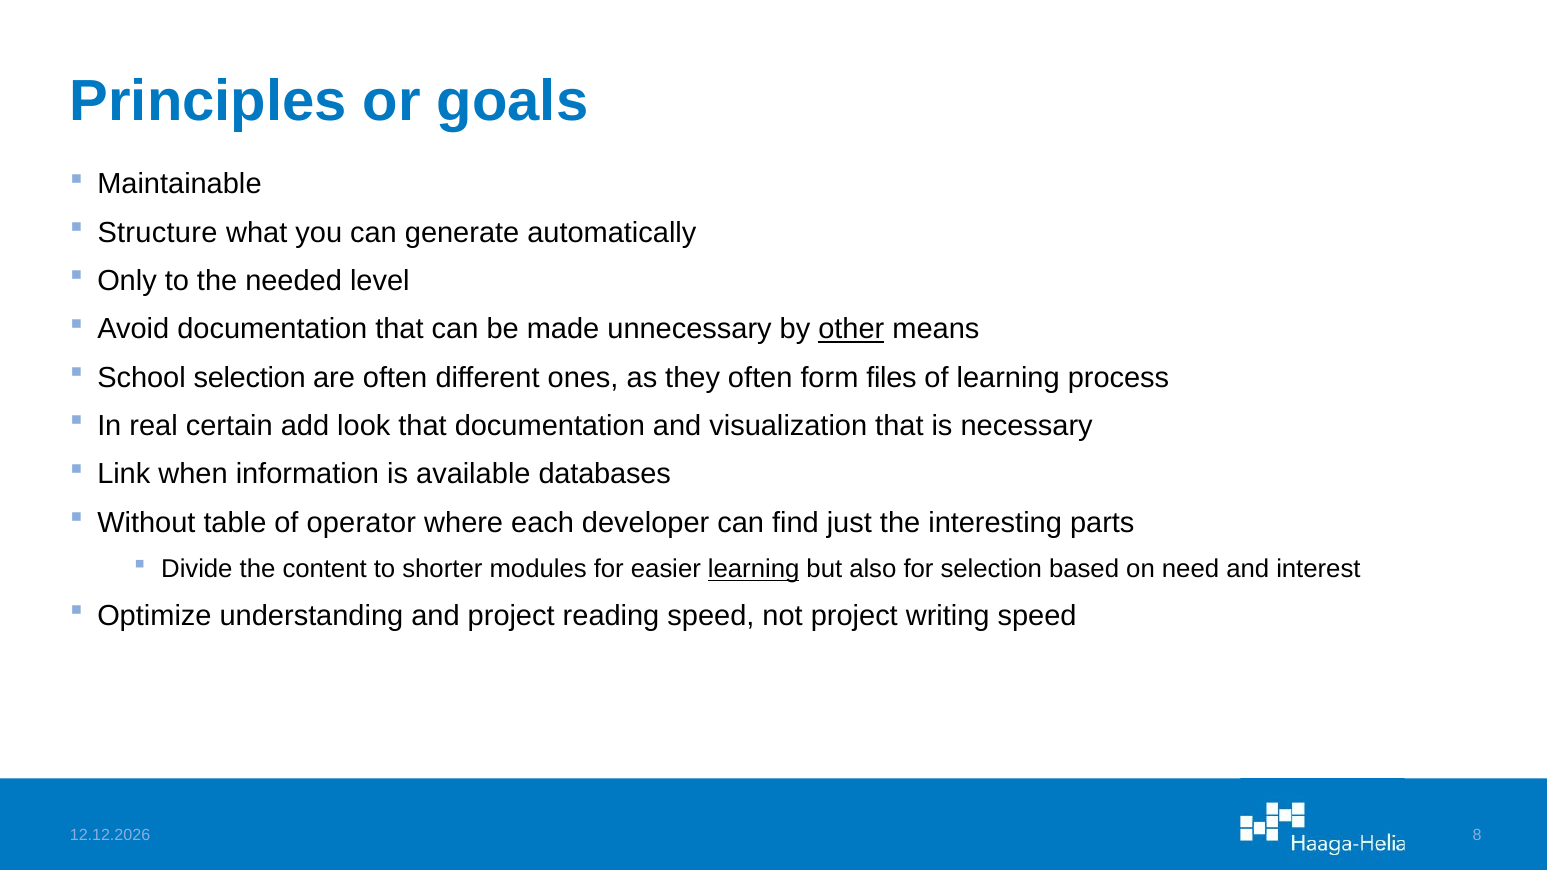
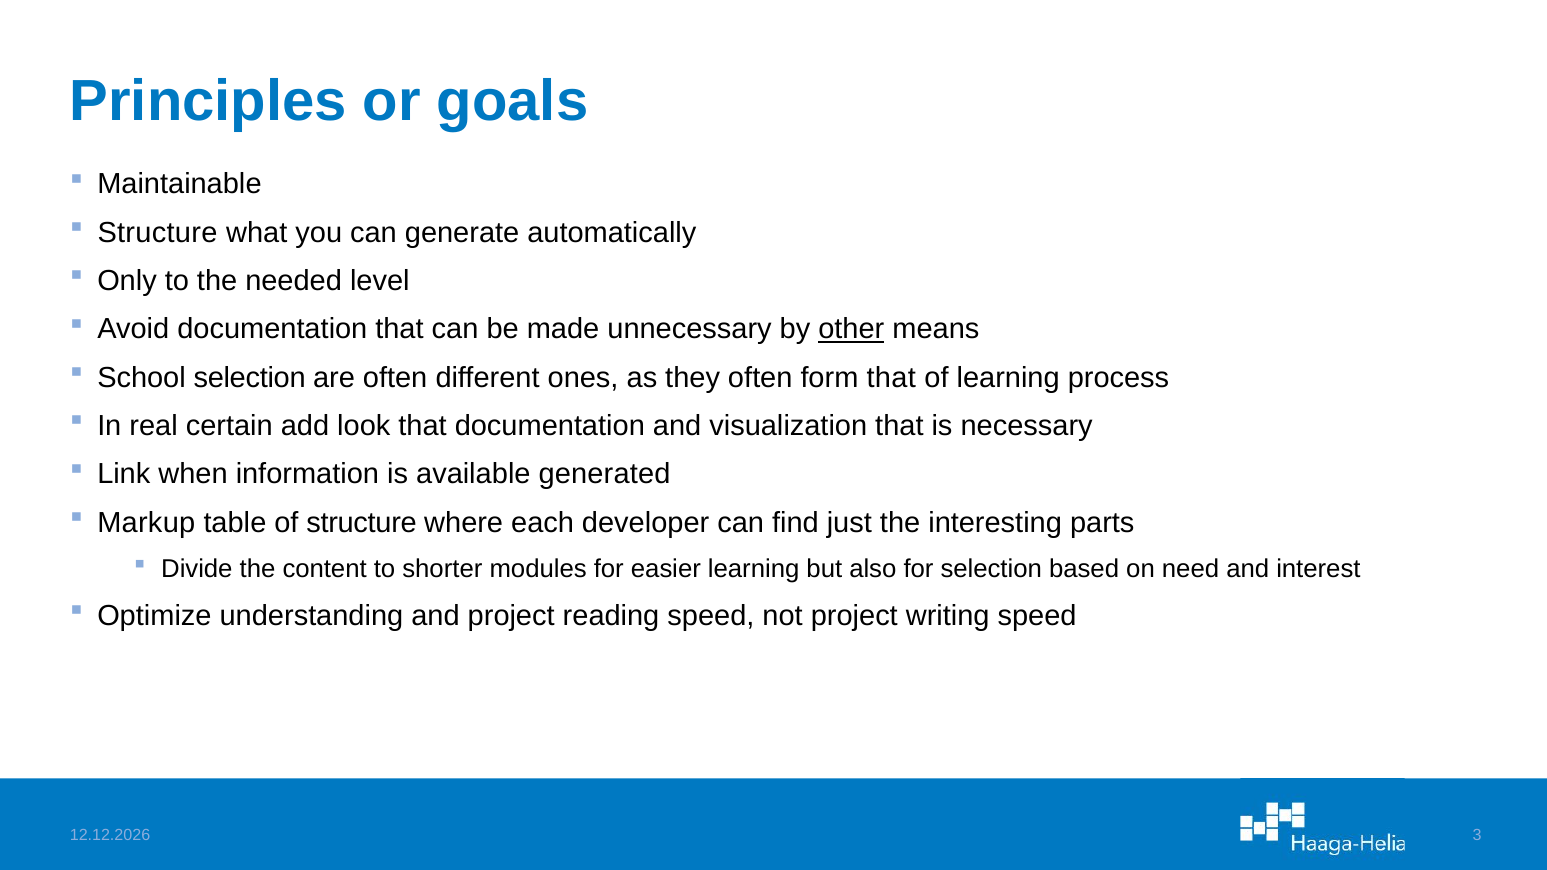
form files: files -> that
databases: databases -> generated
Without: Without -> Markup
of operator: operator -> structure
learning at (754, 570) underline: present -> none
8: 8 -> 3
